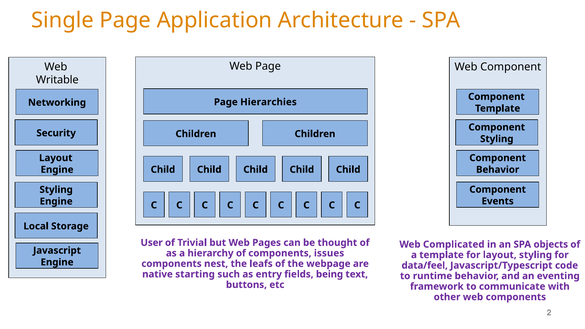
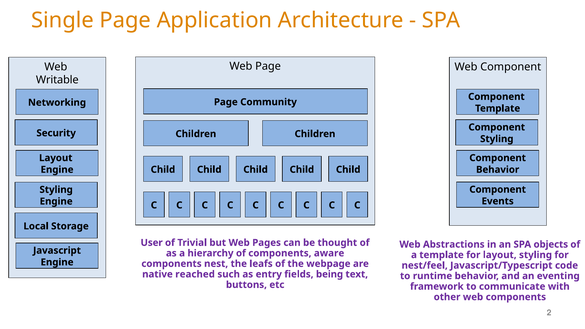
Hierarchies: Hierarchies -> Community
Complicated: Complicated -> Abstractions
issues: issues -> aware
data/feel: data/feel -> nest/feel
starting: starting -> reached
